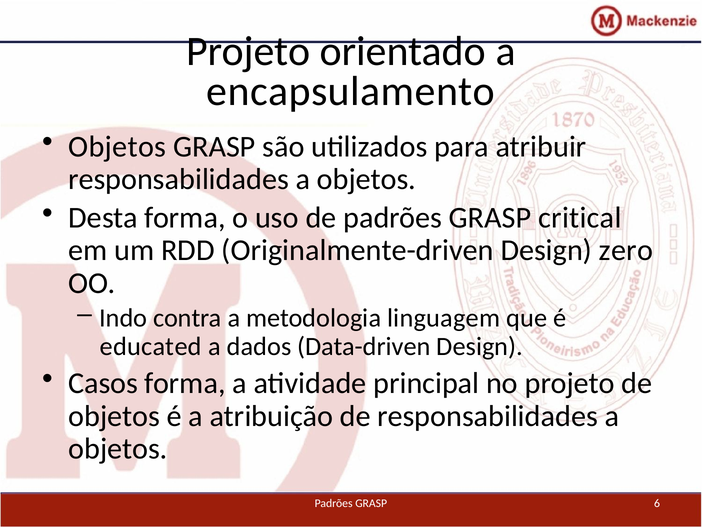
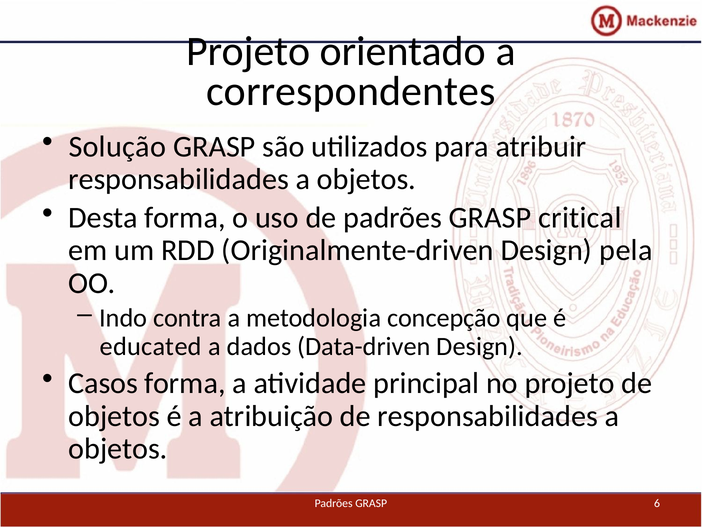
encapsulamento: encapsulamento -> correspondentes
Objetos at (117, 147): Objetos -> Solução
zero: zero -> pela
linguagem: linguagem -> concepção
